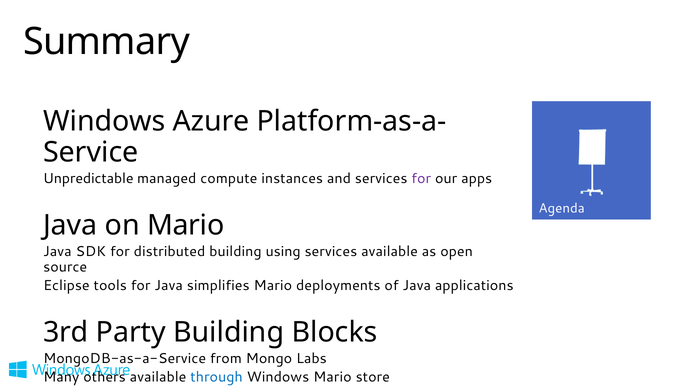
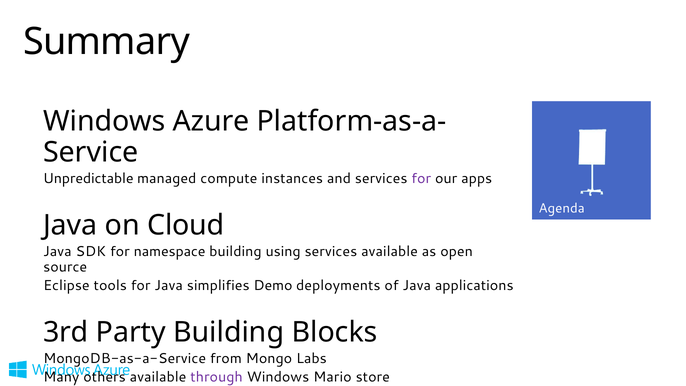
on Mario: Mario -> Cloud
distributed: distributed -> namespace
simplifies Mario: Mario -> Demo
through colour: blue -> purple
